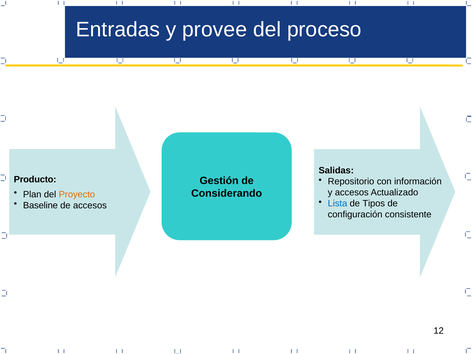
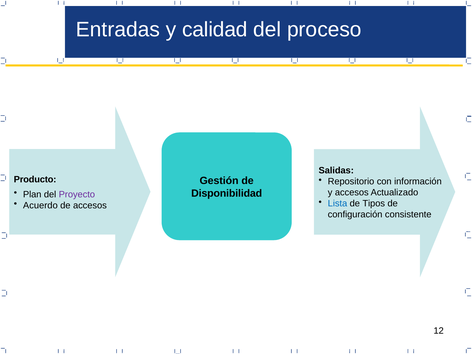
provee: provee -> calidad
Considerando: Considerando -> Disponibilidad
Proyecto colour: orange -> purple
Baseline: Baseline -> Acuerdo
